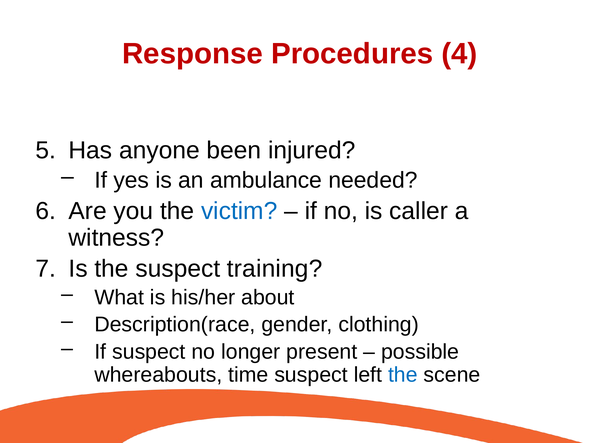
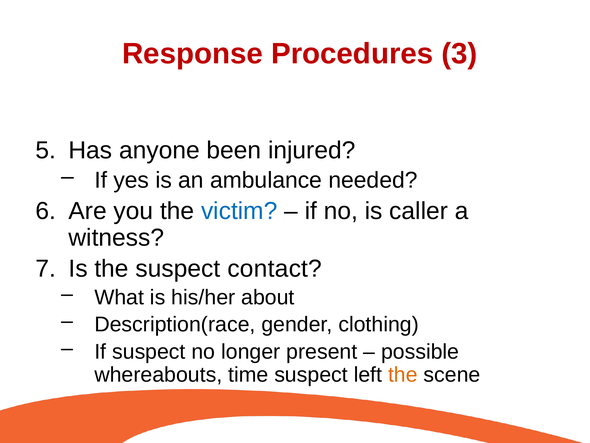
4: 4 -> 3
training: training -> contact
the at (403, 374) colour: blue -> orange
